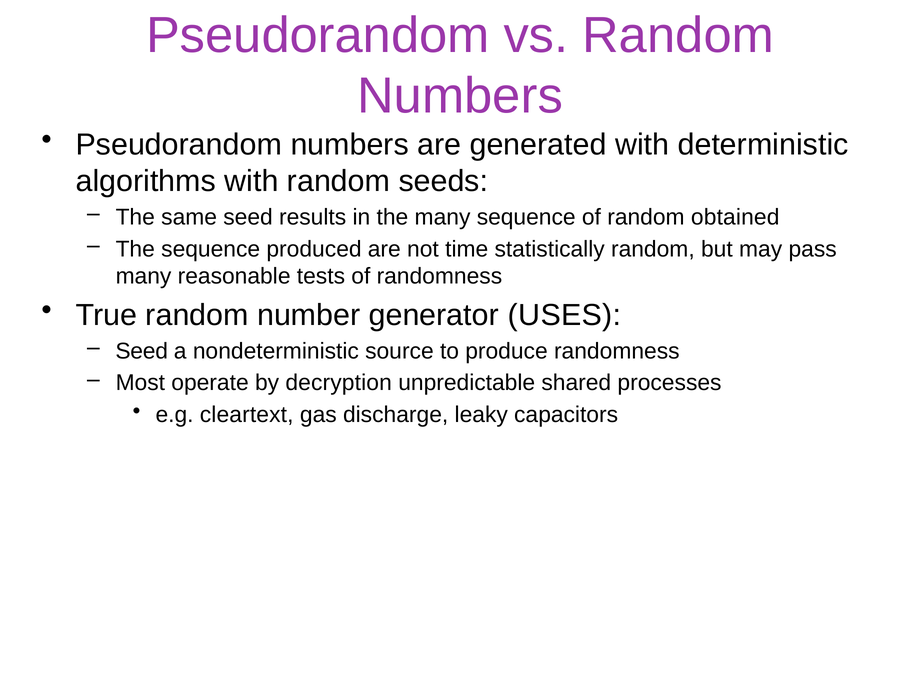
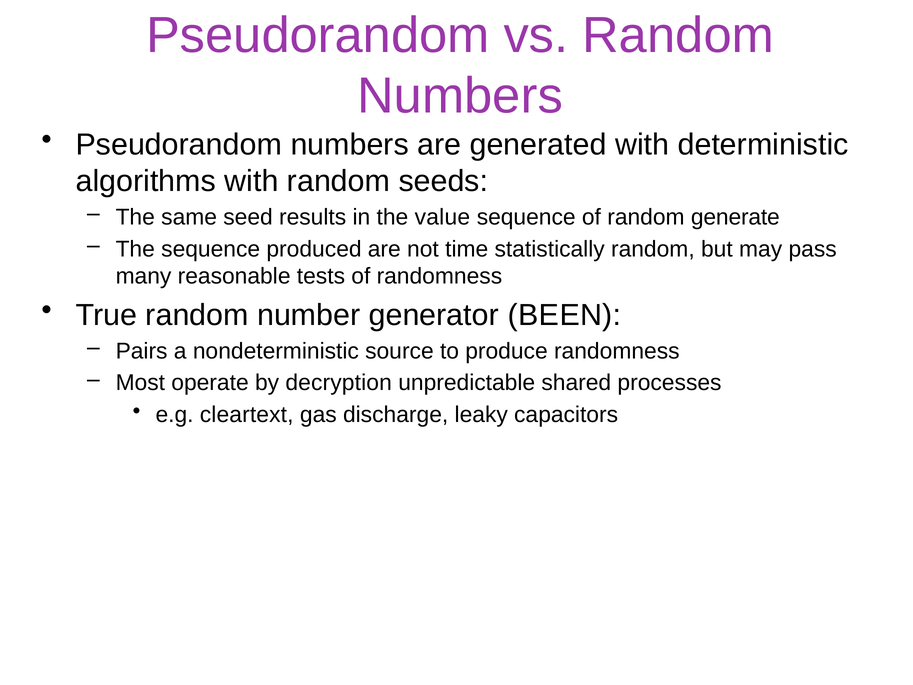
the many: many -> value
obtained: obtained -> generate
USES: USES -> BEEN
Seed at (142, 351): Seed -> Pairs
